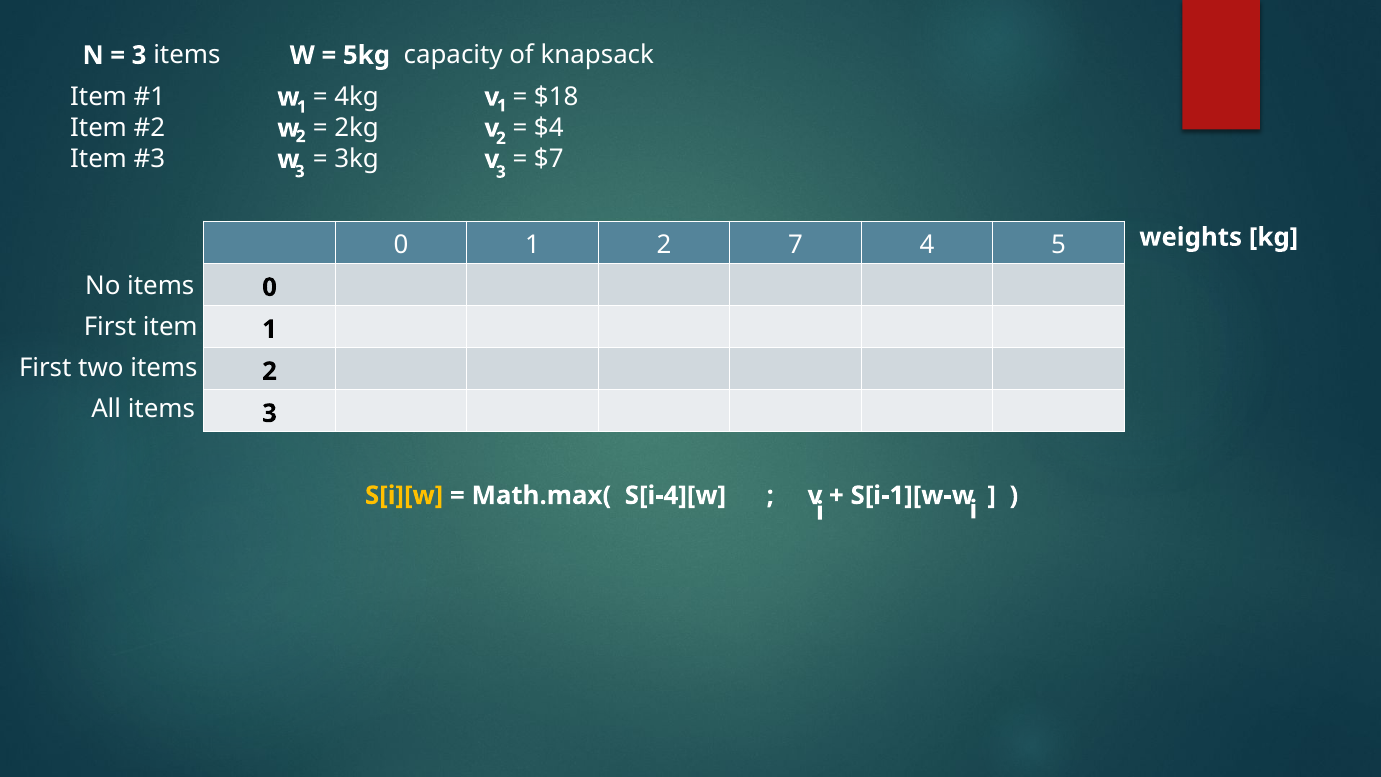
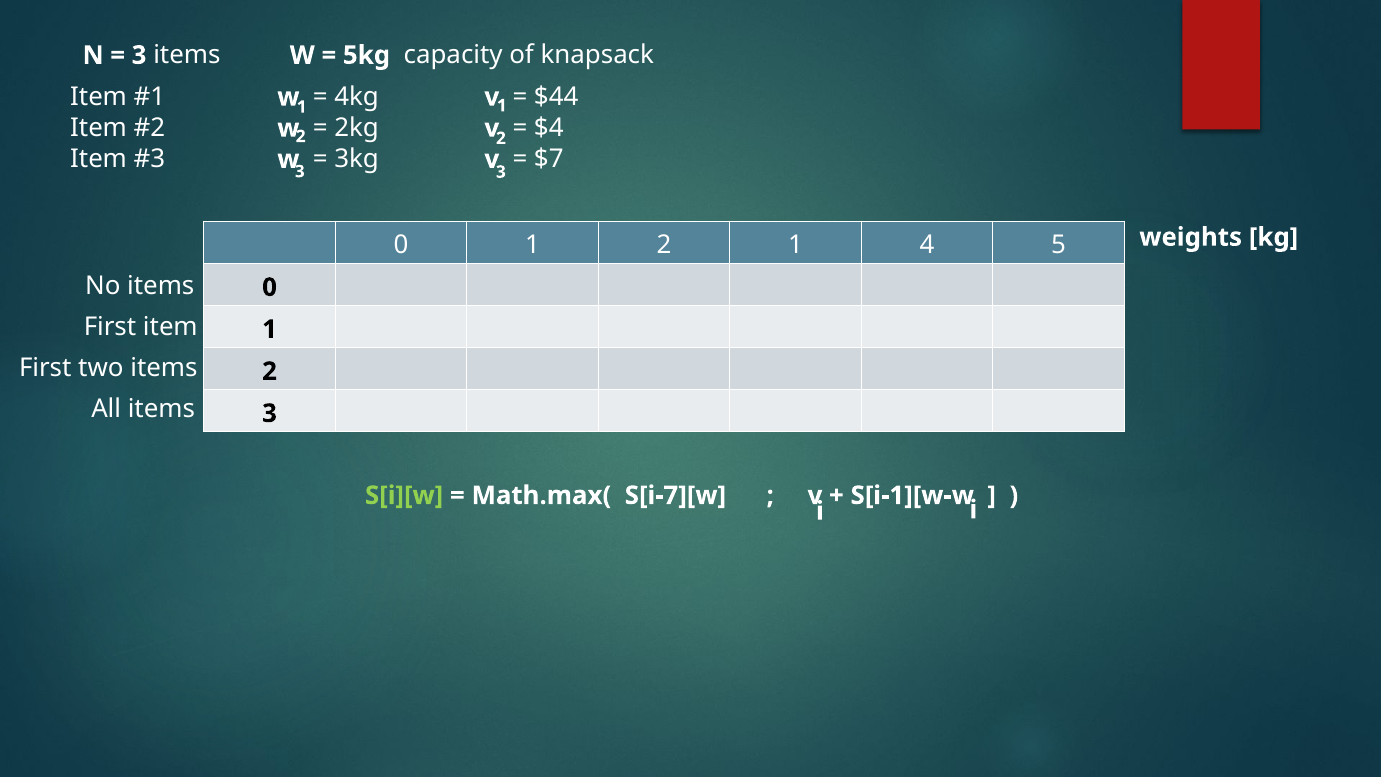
$18: $18 -> $44
2 7: 7 -> 1
S[i][w colour: yellow -> light green
S[i-4][w: S[i-4][w -> S[i-7][w
